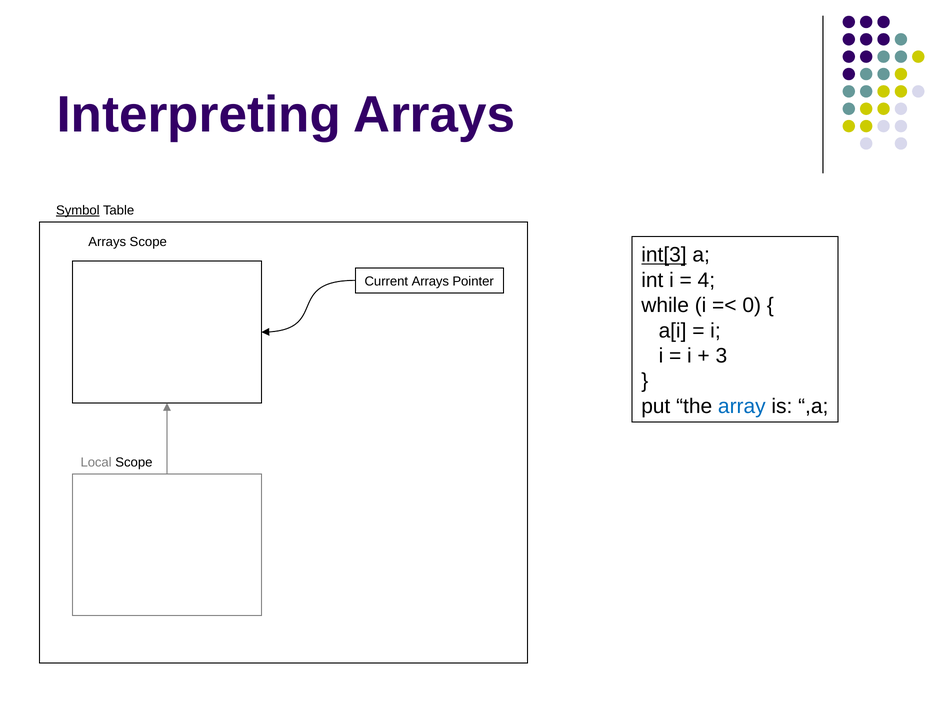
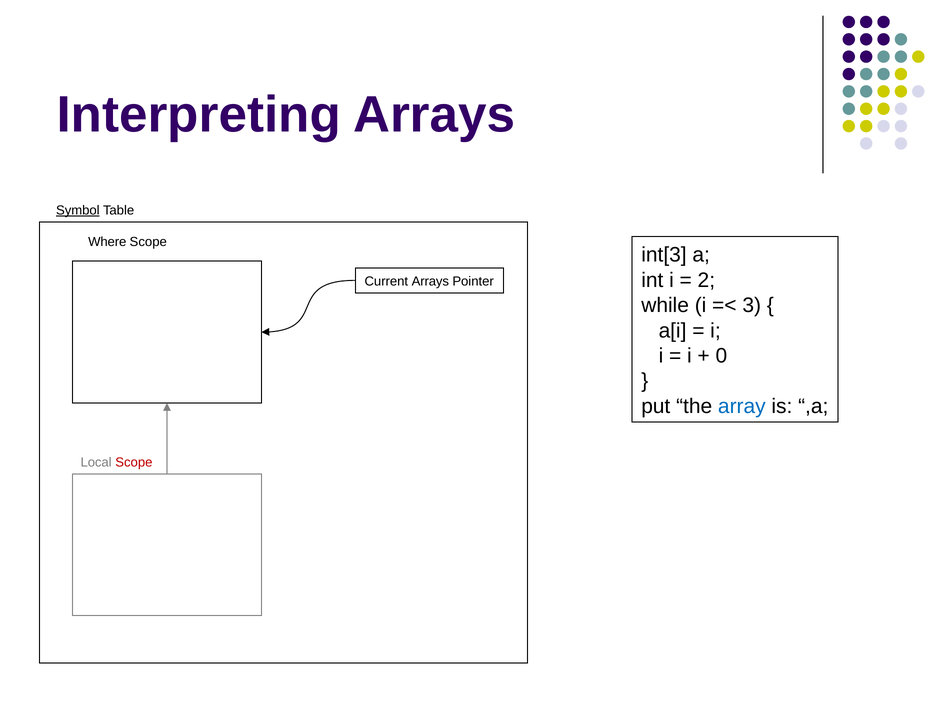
Arrays at (107, 242): Arrays -> Where
int[3 underline: present -> none
4: 4 -> 2
0: 0 -> 3
3: 3 -> 0
Scope at (134, 462) colour: black -> red
